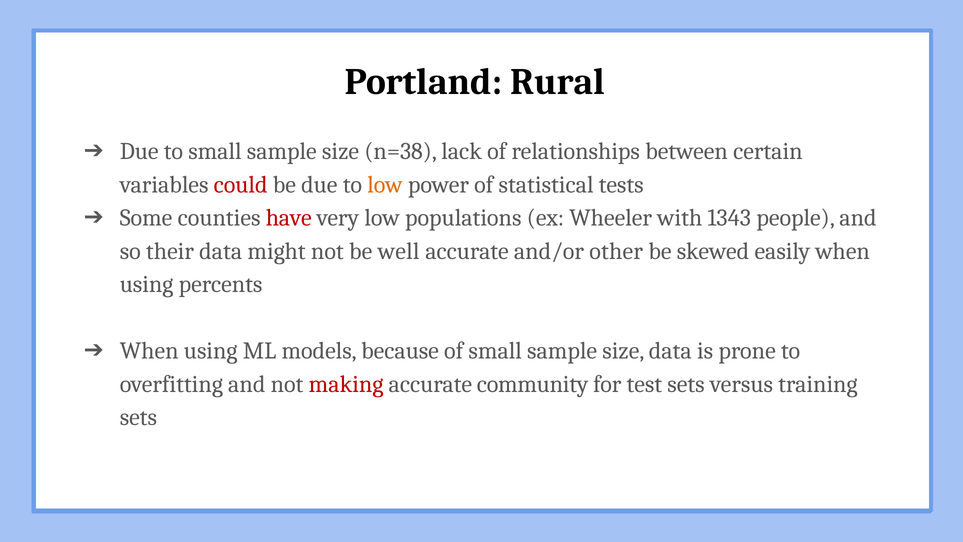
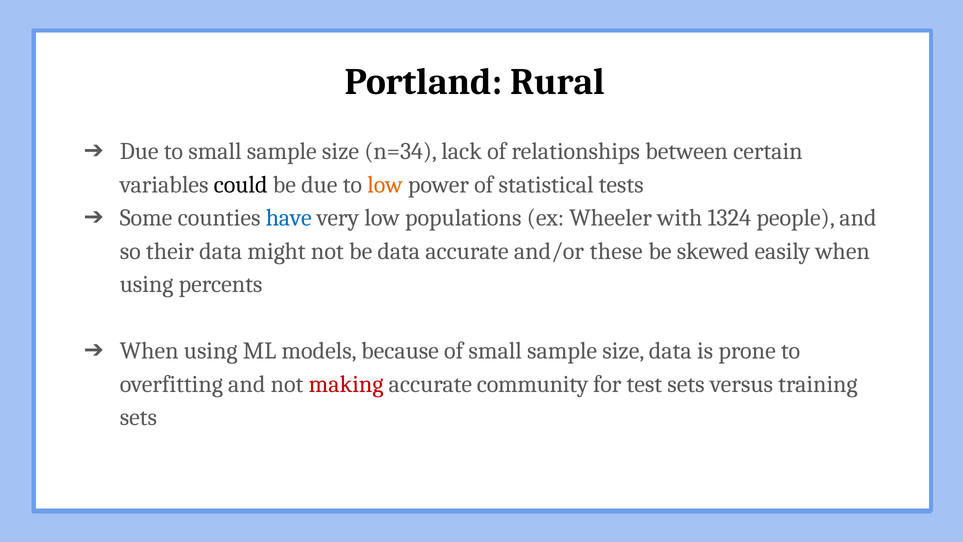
n=38: n=38 -> n=34
could colour: red -> black
have colour: red -> blue
1343: 1343 -> 1324
be well: well -> data
other: other -> these
